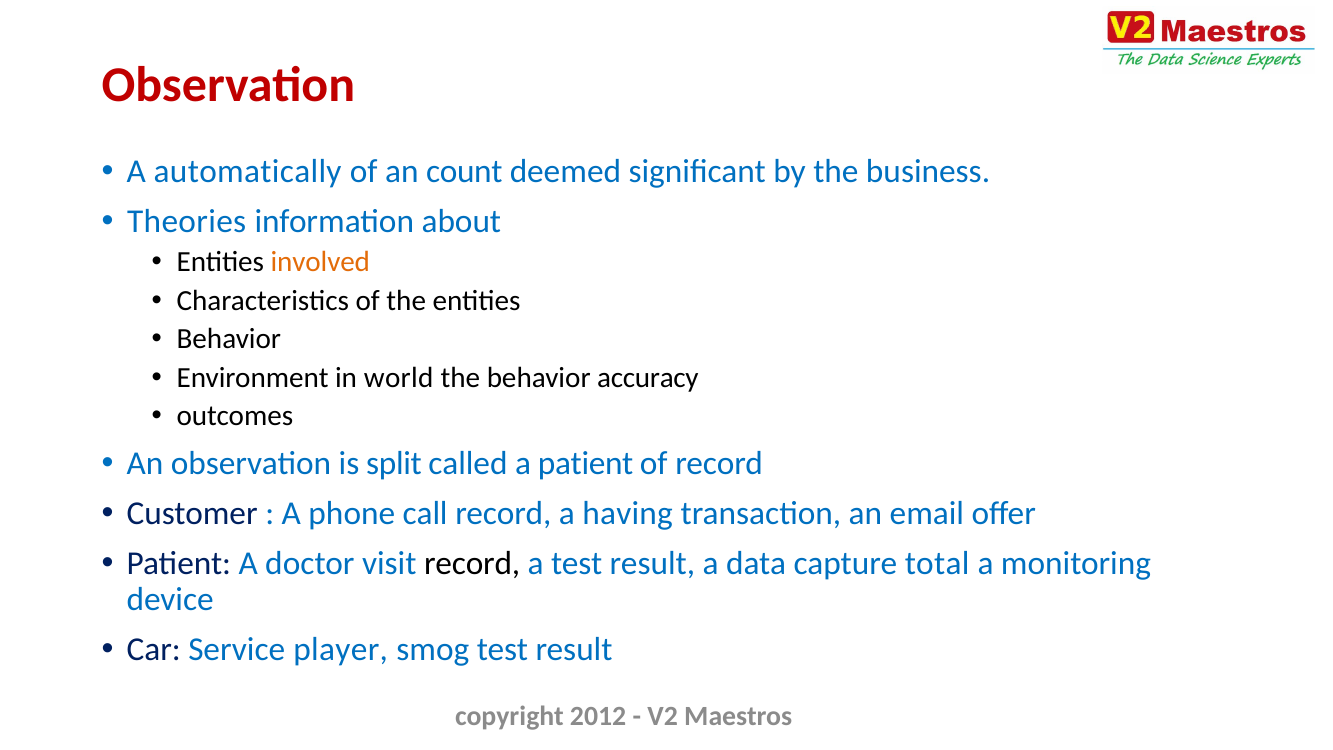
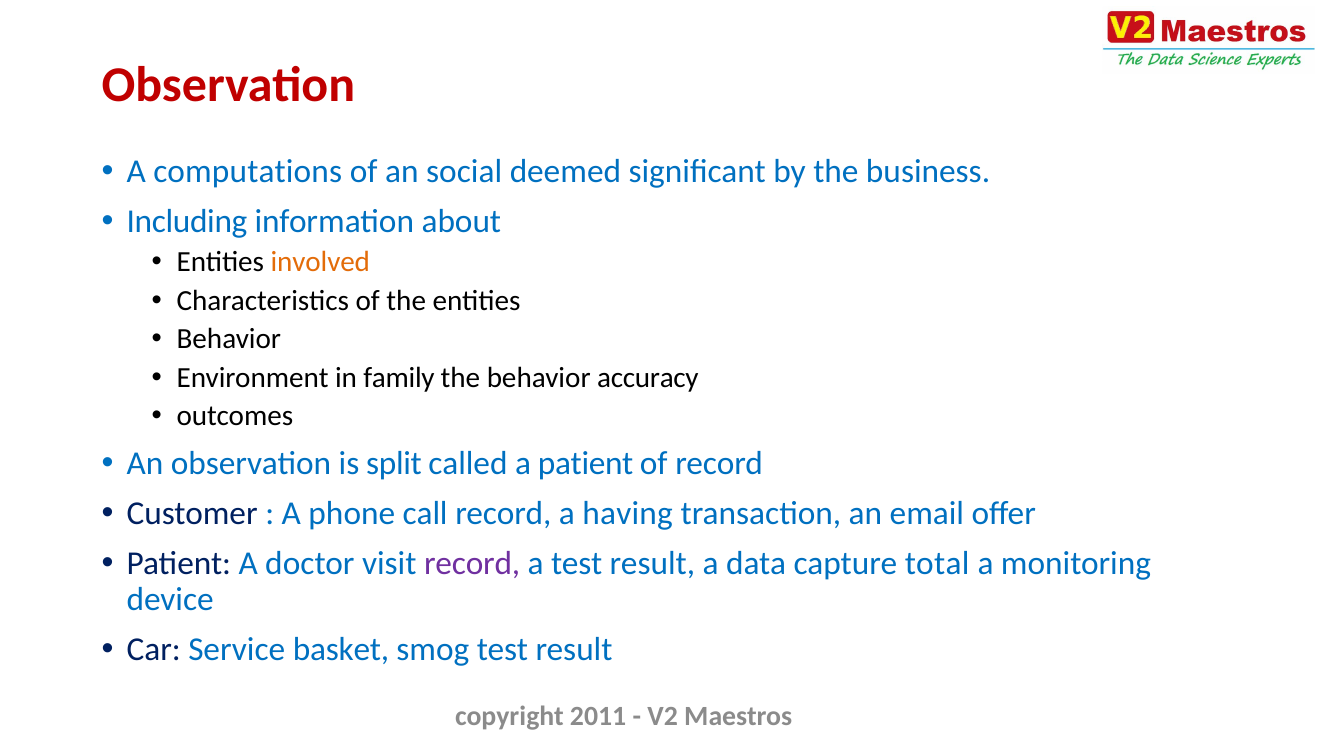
automatically: automatically -> computations
count: count -> social
Theories: Theories -> Including
world: world -> family
record at (472, 563) colour: black -> purple
player: player -> basket
2012: 2012 -> 2011
